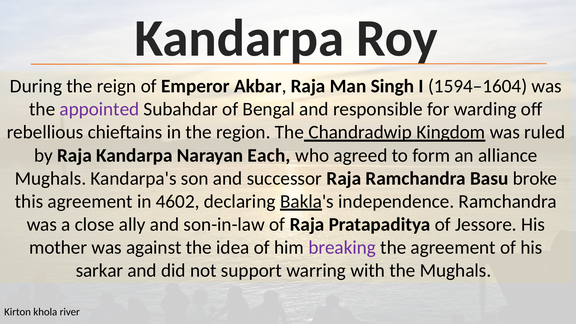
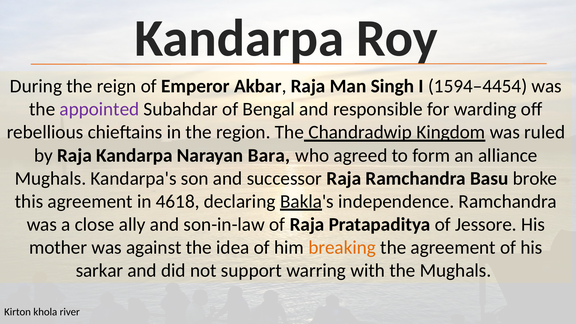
1594–1604: 1594–1604 -> 1594–4454
Each: Each -> Bara
4602: 4602 -> 4618
breaking colour: purple -> orange
